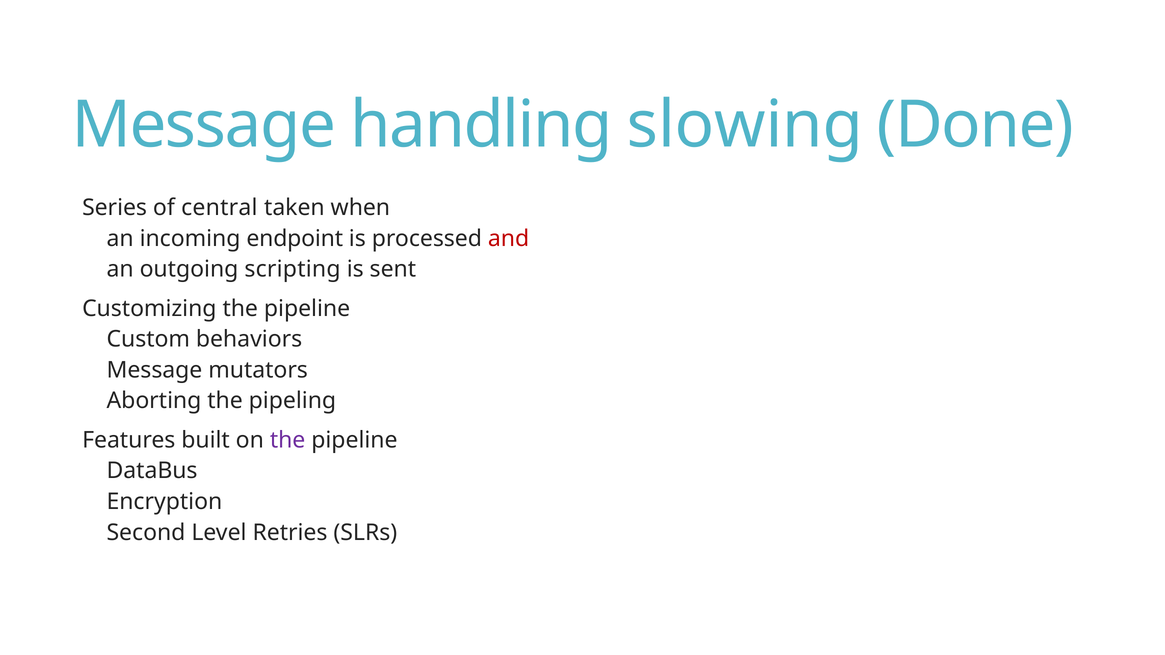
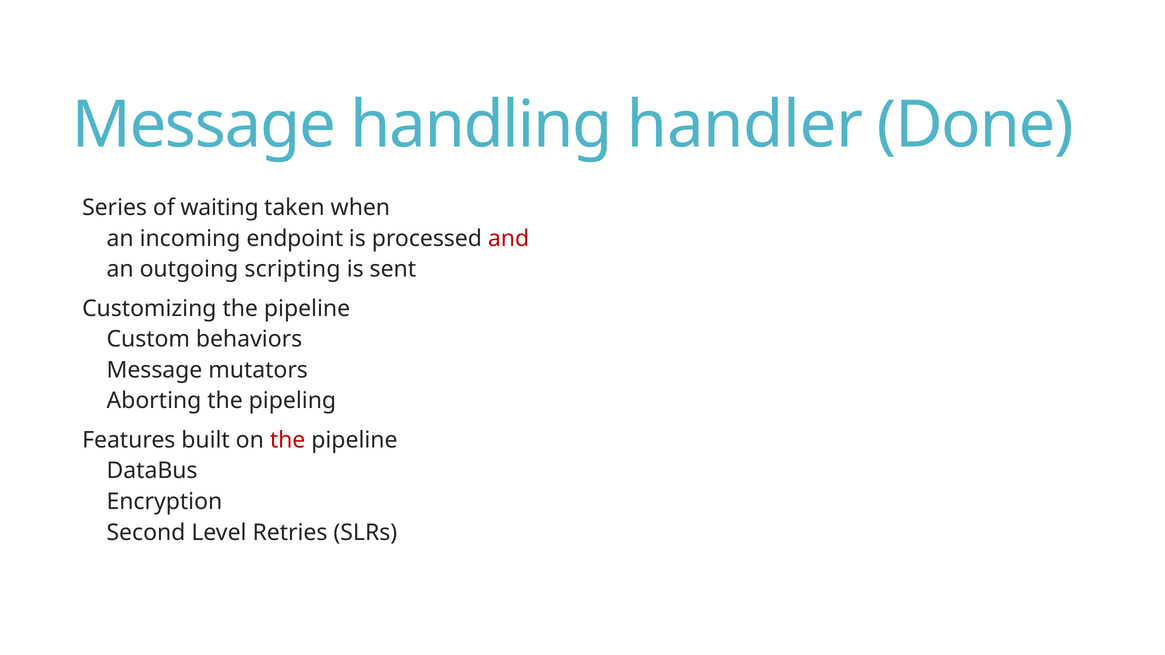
slowing: slowing -> handler
central: central -> waiting
the at (288, 440) colour: purple -> red
